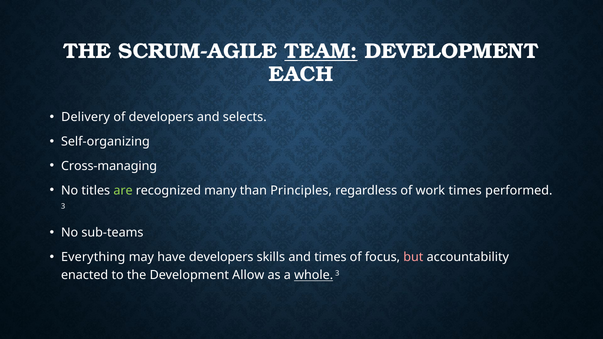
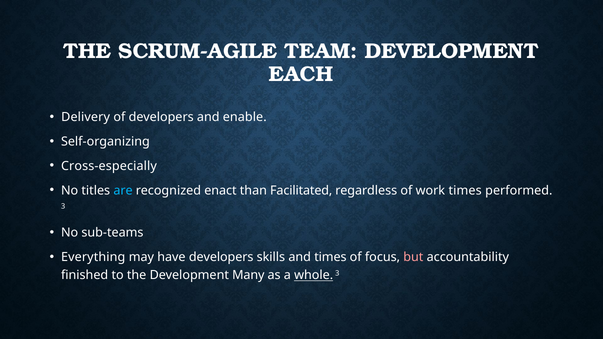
TEAM underline: present -> none
selects: selects -> enable
Cross-managing: Cross-managing -> Cross-especially
are colour: light green -> light blue
many: many -> enact
Principles: Principles -> Facilitated
enacted: enacted -> finished
Allow: Allow -> Many
